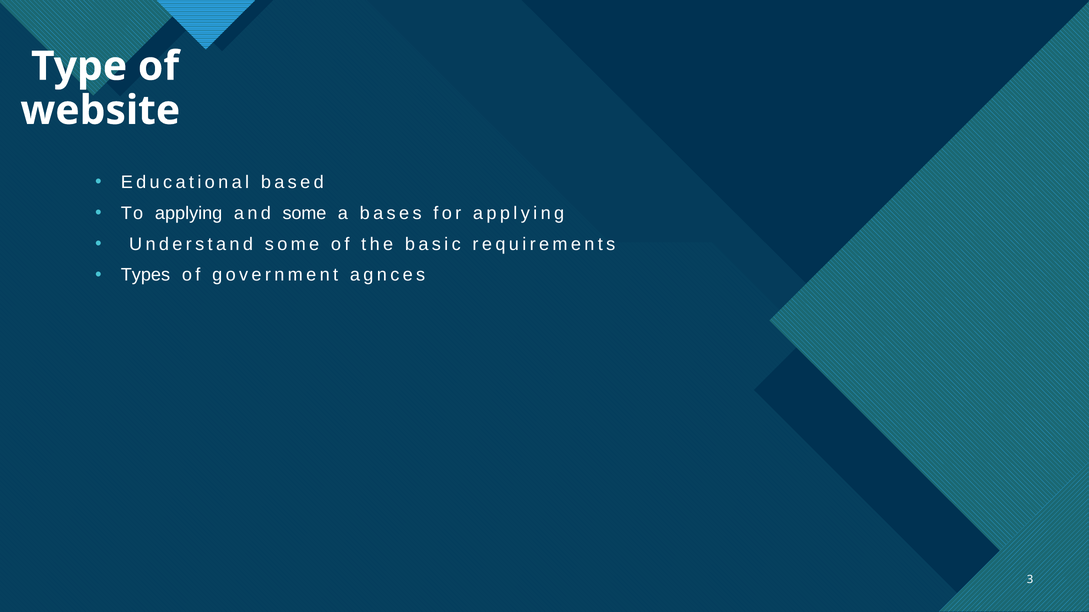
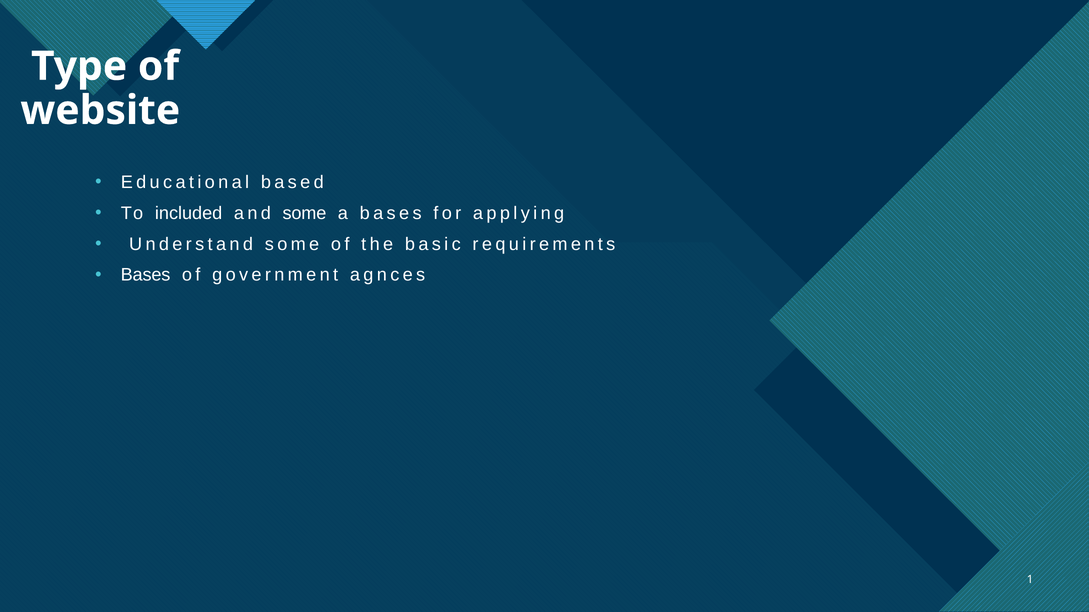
To applying: applying -> included
Types at (145, 275): Types -> Bases
3: 3 -> 1
